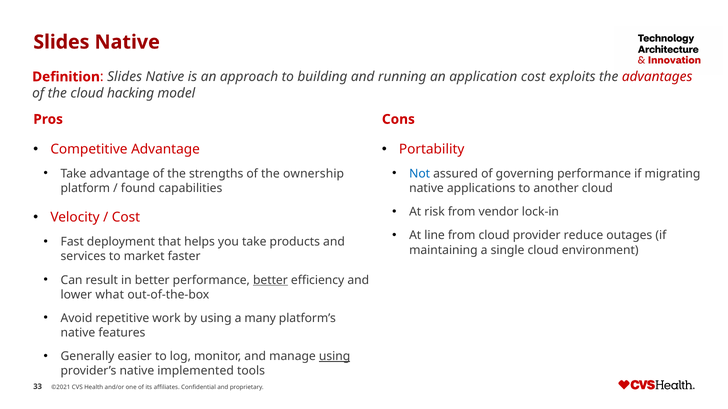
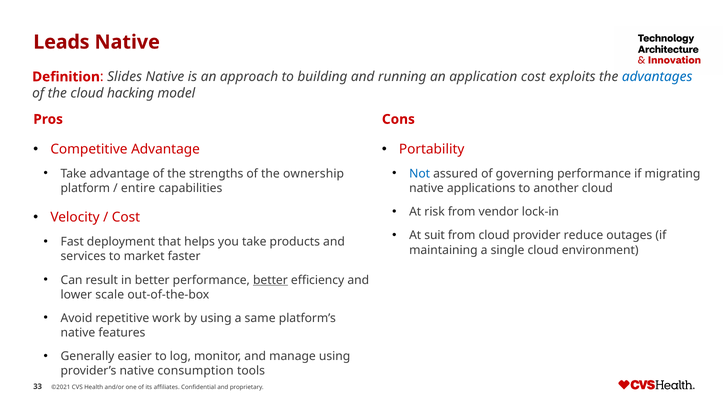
Slides at (61, 42): Slides -> Leads
advantages colour: red -> blue
found: found -> entire
line: line -> suit
what: what -> scale
many: many -> same
using at (335, 357) underline: present -> none
implemented: implemented -> consumption
